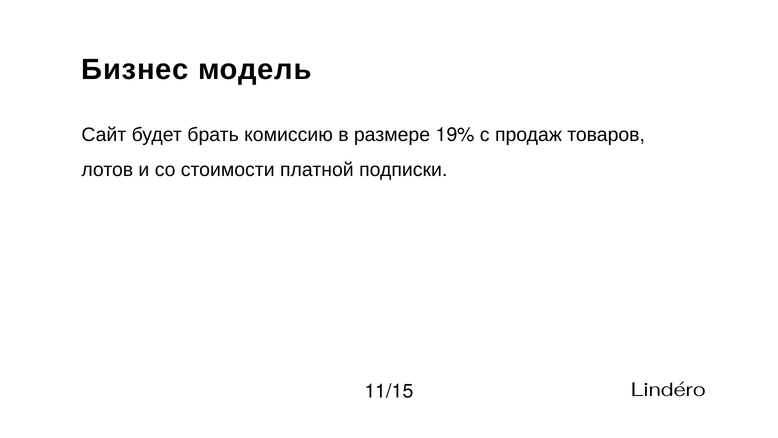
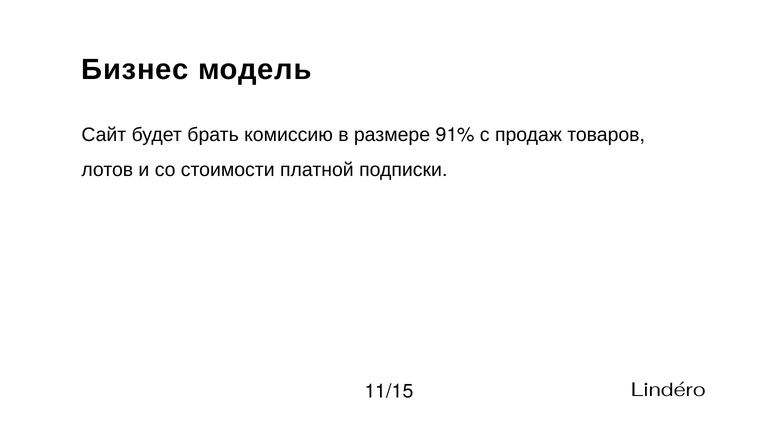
19%: 19% -> 91%
